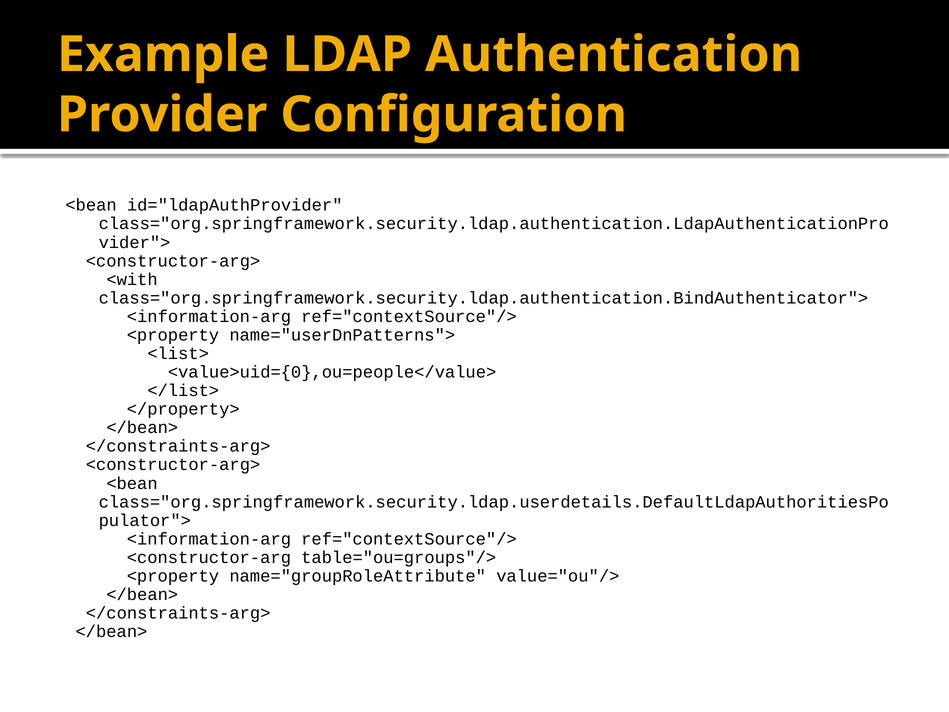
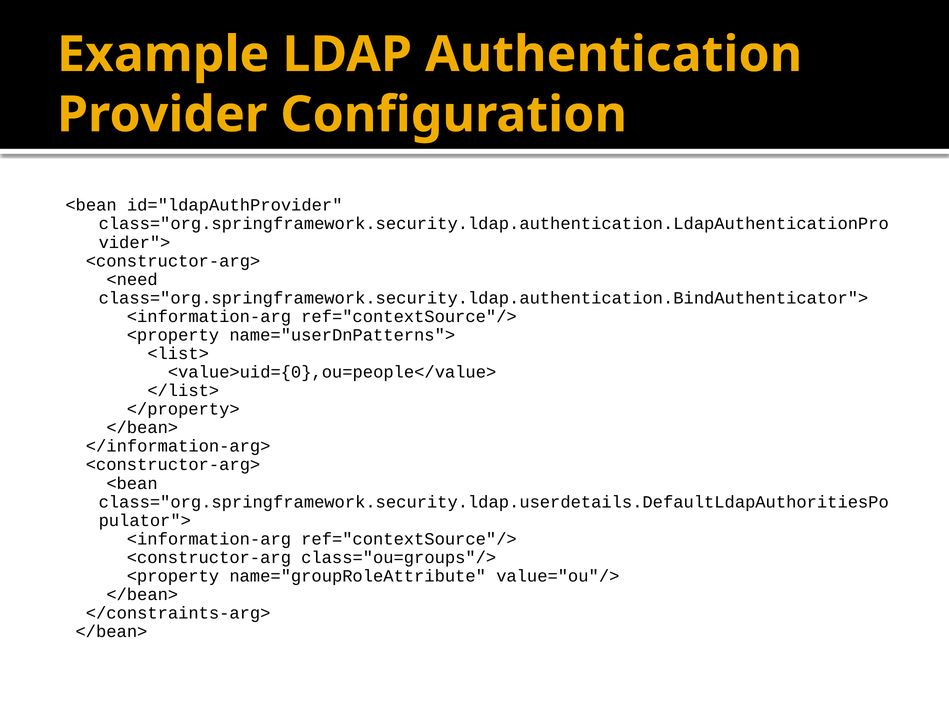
<with: <with -> <need
</constraints-arg> at (178, 446): </constraints-arg> -> </information-arg>
table="ou=groups"/>: table="ou=groups"/> -> class="ou=groups"/>
